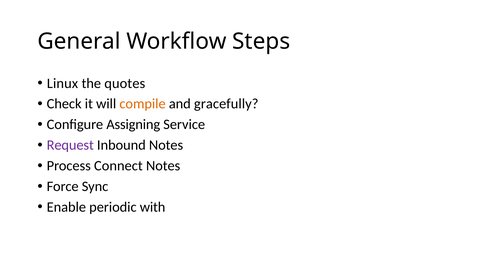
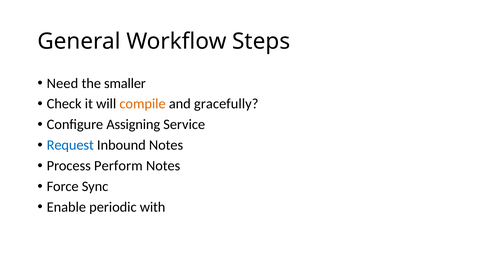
Linux: Linux -> Need
quotes: quotes -> smaller
Request colour: purple -> blue
Connect: Connect -> Perform
